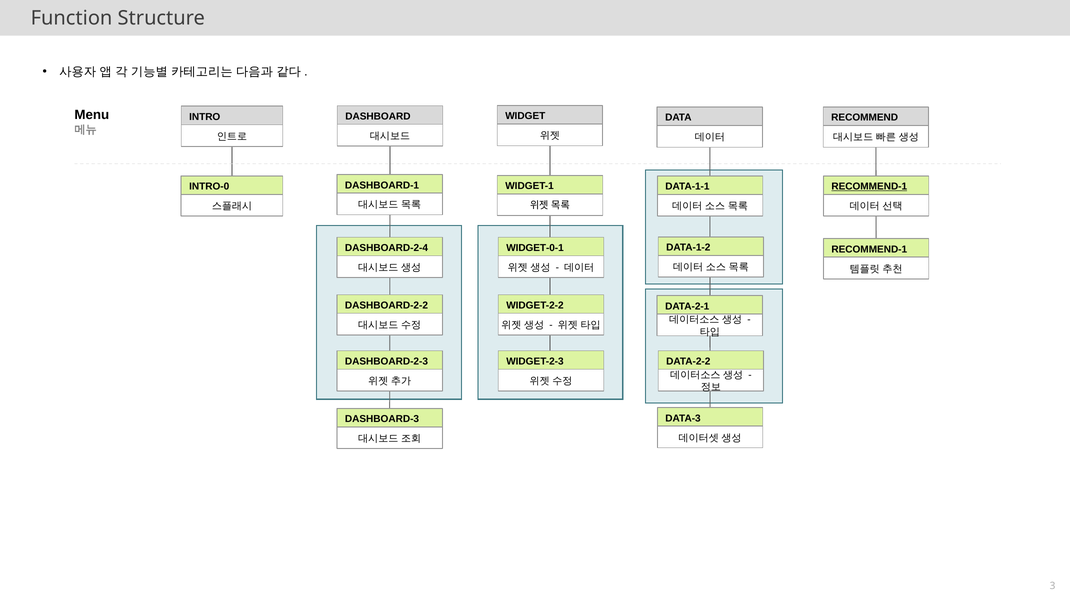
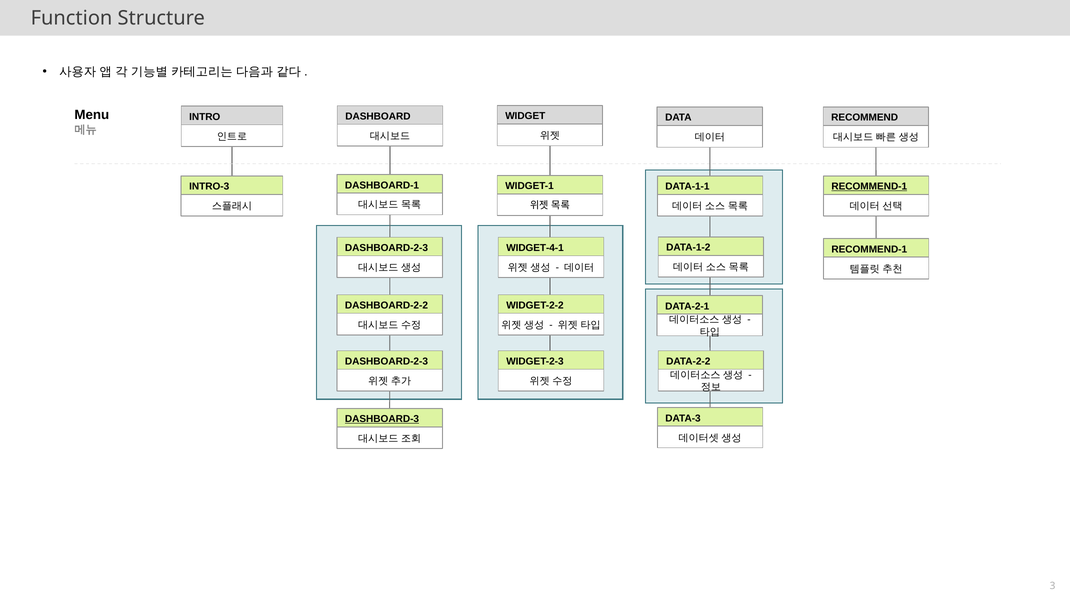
INTRO-0: INTRO-0 -> INTRO-3
DASHBOARD-2-4 at (386, 248): DASHBOARD-2-4 -> DASHBOARD-2-3
WIDGET-0-1: WIDGET-0-1 -> WIDGET-4-1
DASHBOARD-3 underline: none -> present
